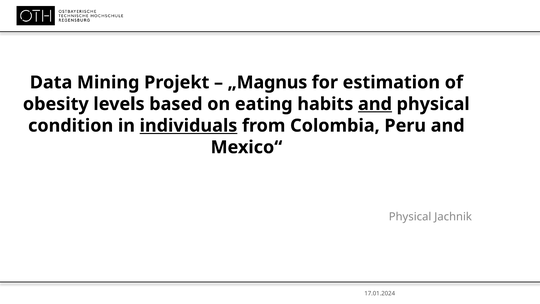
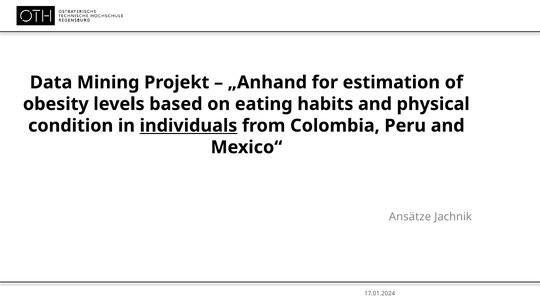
„Magnus: „Magnus -> „Anhand
and at (375, 104) underline: present -> none
Physical at (410, 217): Physical -> Ansätze
